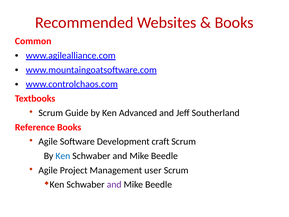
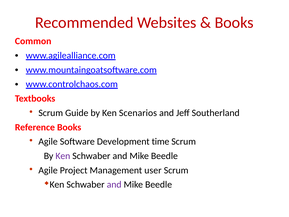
Advanced: Advanced -> Scenarios
craft: craft -> time
Ken at (63, 156) colour: blue -> purple
